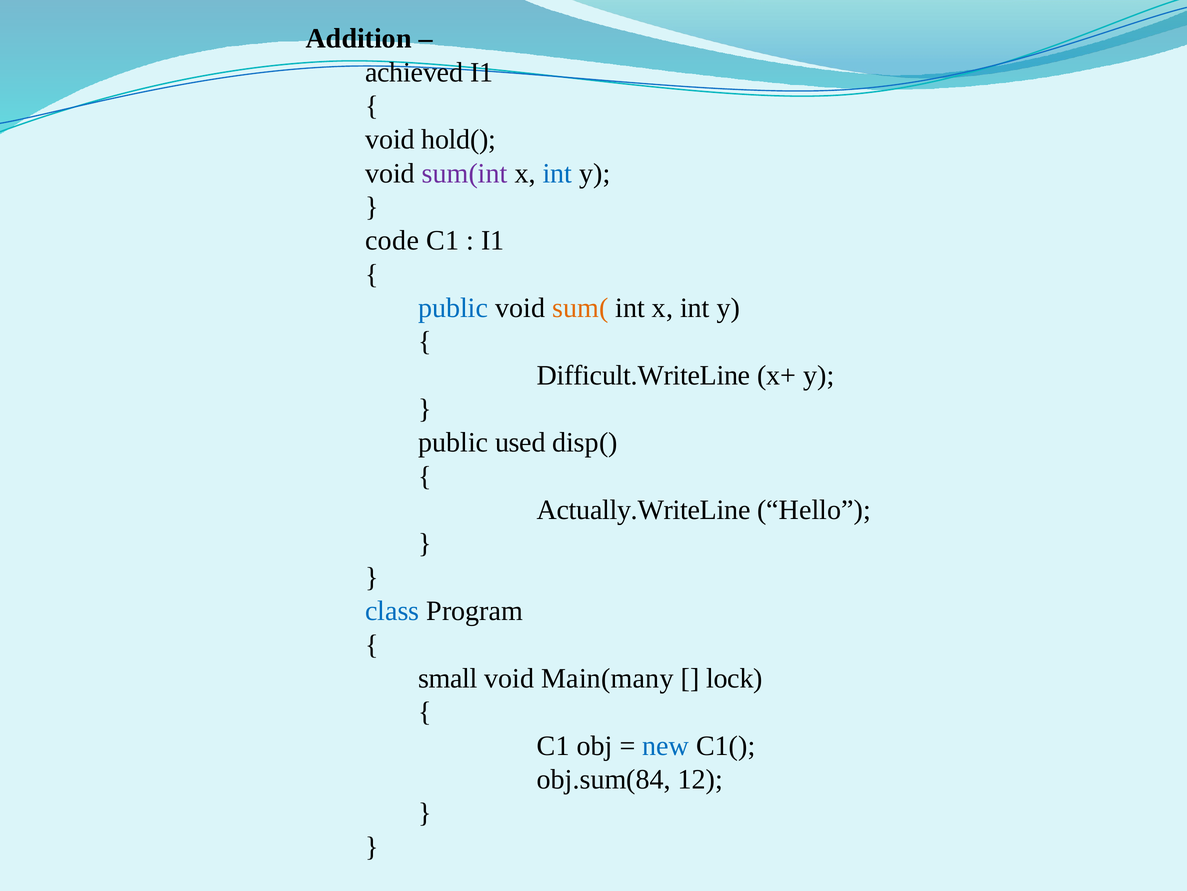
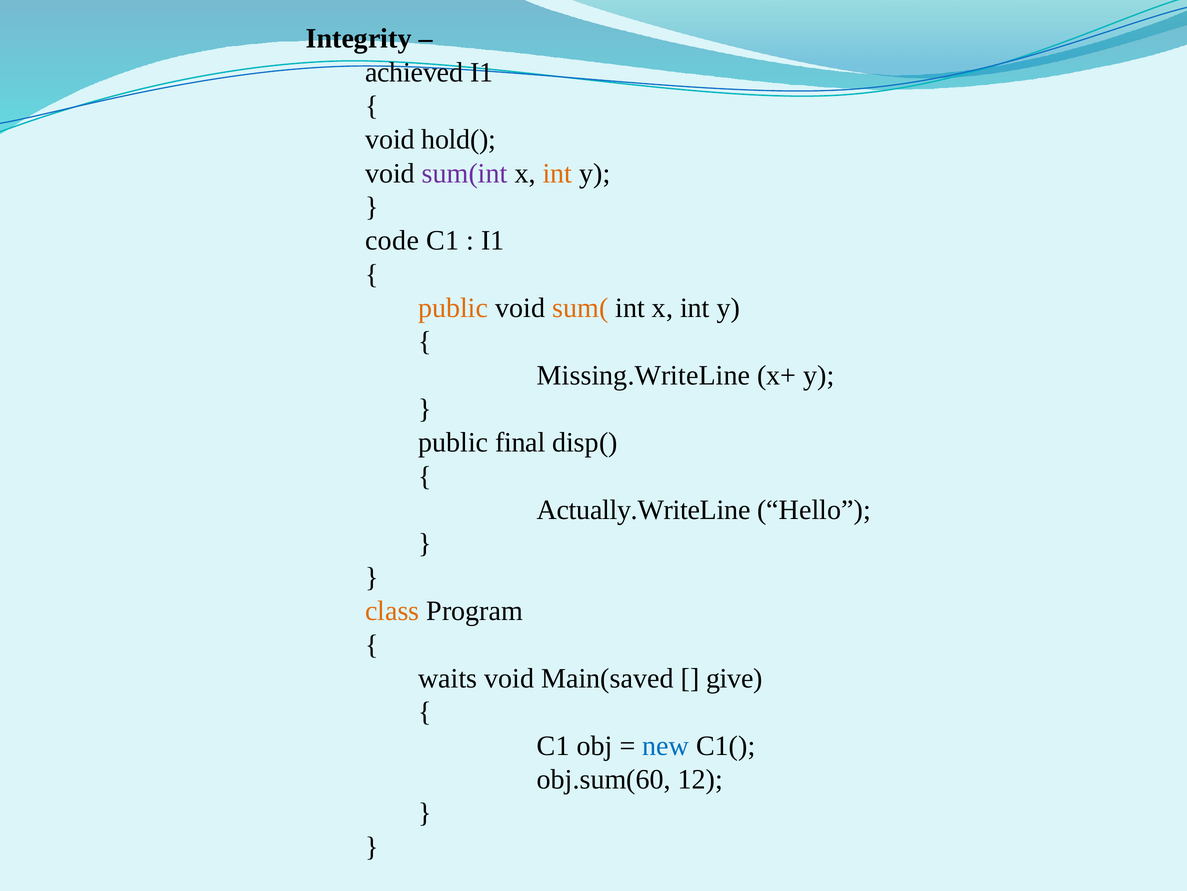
Addition: Addition -> Integrity
int at (557, 173) colour: blue -> orange
public at (453, 308) colour: blue -> orange
Difficult.WriteLine: Difficult.WriteLine -> Missing.WriteLine
used: used -> final
class colour: blue -> orange
small: small -> waits
Main(many: Main(many -> Main(saved
lock: lock -> give
obj.sum(84: obj.sum(84 -> obj.sum(60
